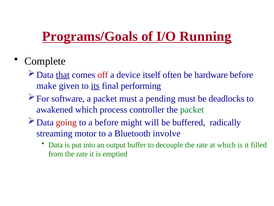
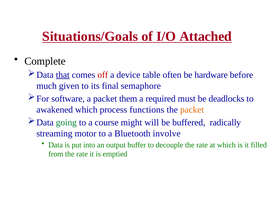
Programs/Goals: Programs/Goals -> Situations/Goals
Running: Running -> Attached
itself: itself -> table
make: make -> much
its underline: present -> none
performing: performing -> semaphore
packet must: must -> them
pending: pending -> required
controller: controller -> functions
packet at (192, 109) colour: green -> orange
going colour: red -> green
a before: before -> course
